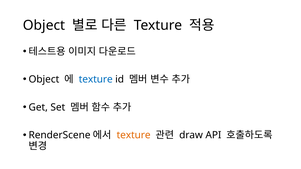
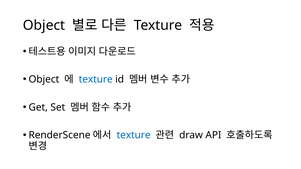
texture at (134, 135) colour: orange -> blue
